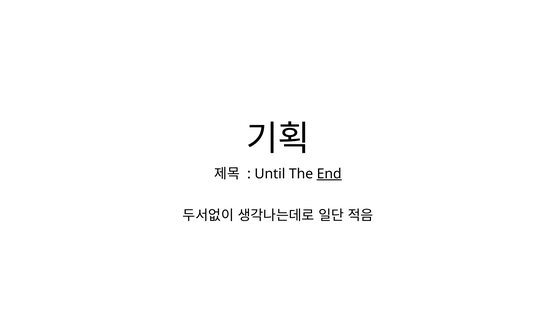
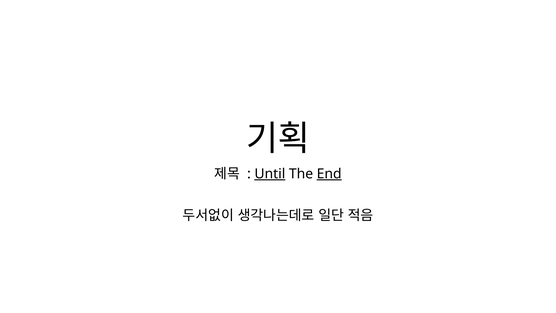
Until underline: none -> present
